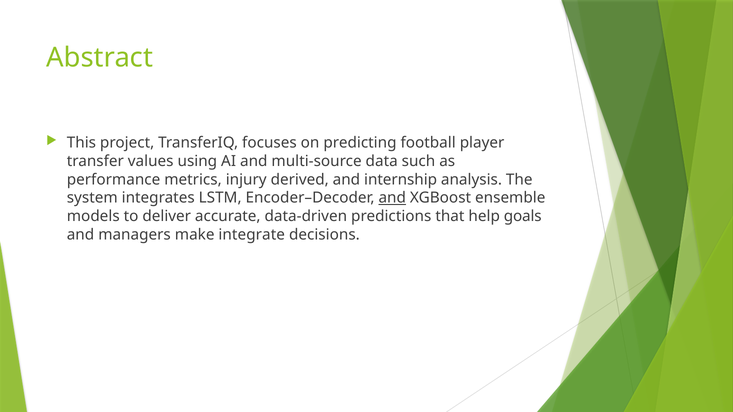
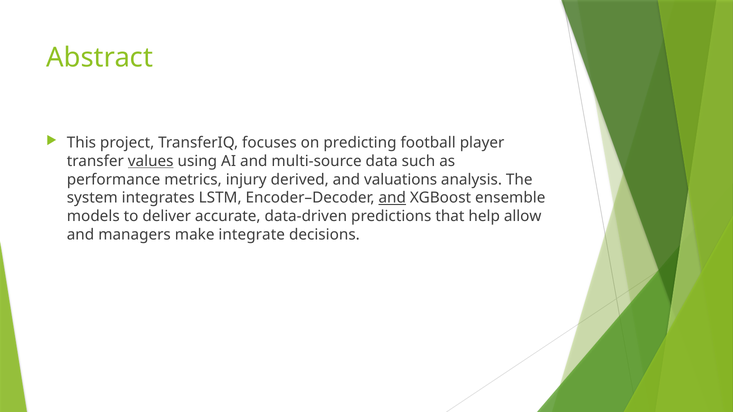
values underline: none -> present
internship: internship -> valuations
goals: goals -> allow
